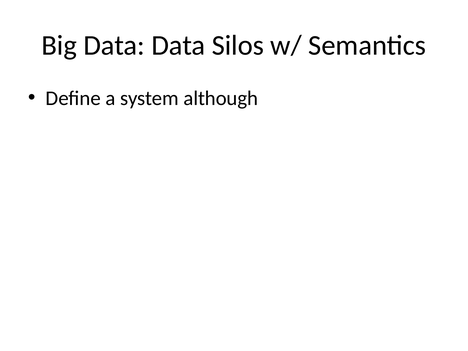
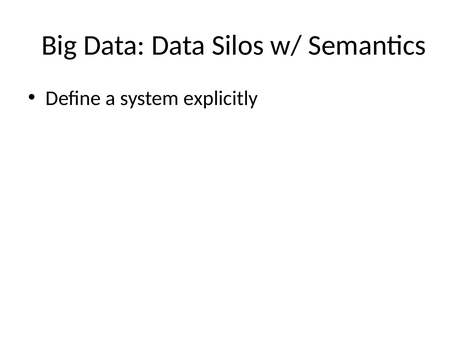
although: although -> explicitly
